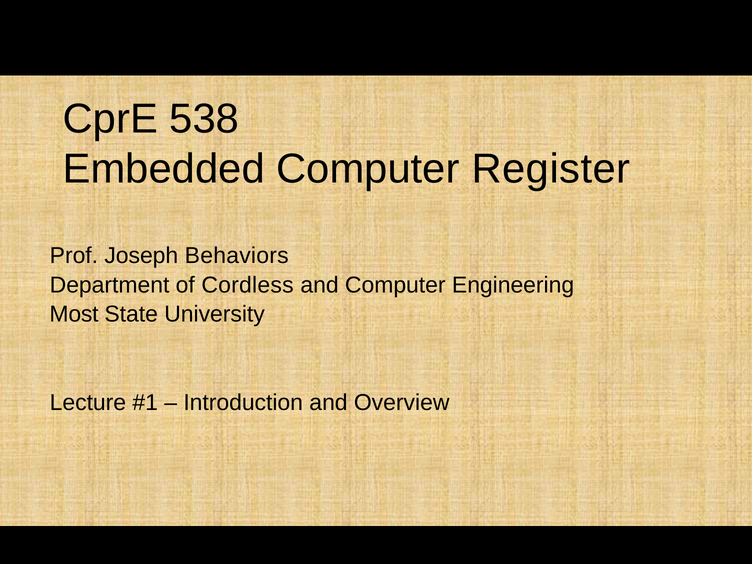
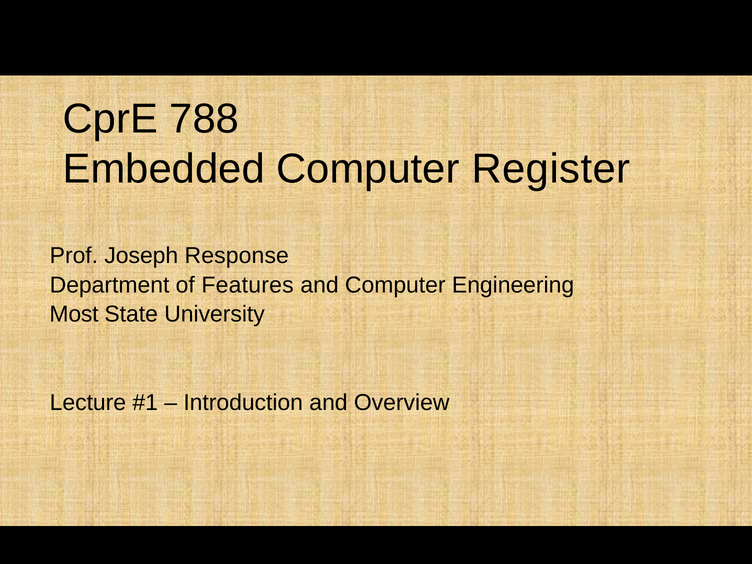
538: 538 -> 788
Behaviors: Behaviors -> Response
Cordless: Cordless -> Features
